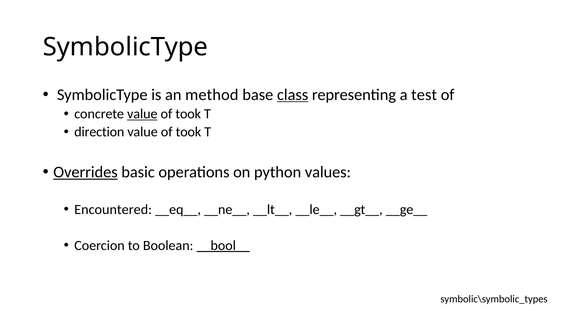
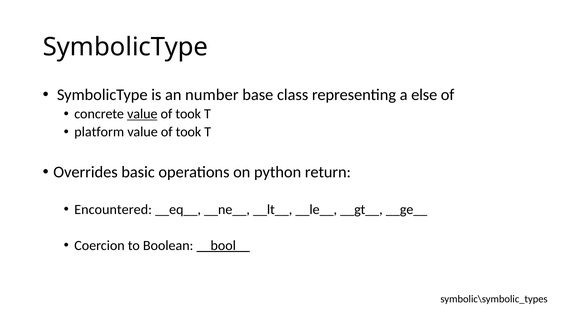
method: method -> number
class underline: present -> none
test: test -> else
direction: direction -> platform
Overrides underline: present -> none
values: values -> return
